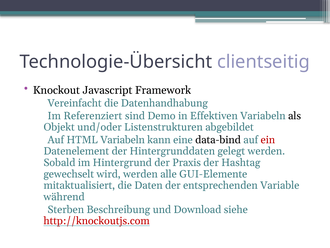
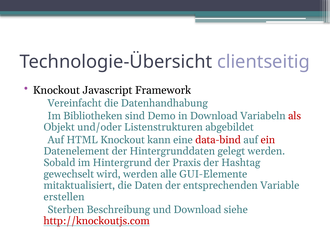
Referenziert: Referenziert -> Bibliotheken
in Effektiven: Effektiven -> Download
als colour: black -> red
HTML Variabeln: Variabeln -> Knockout
data-bind colour: black -> red
während: während -> erstellen
